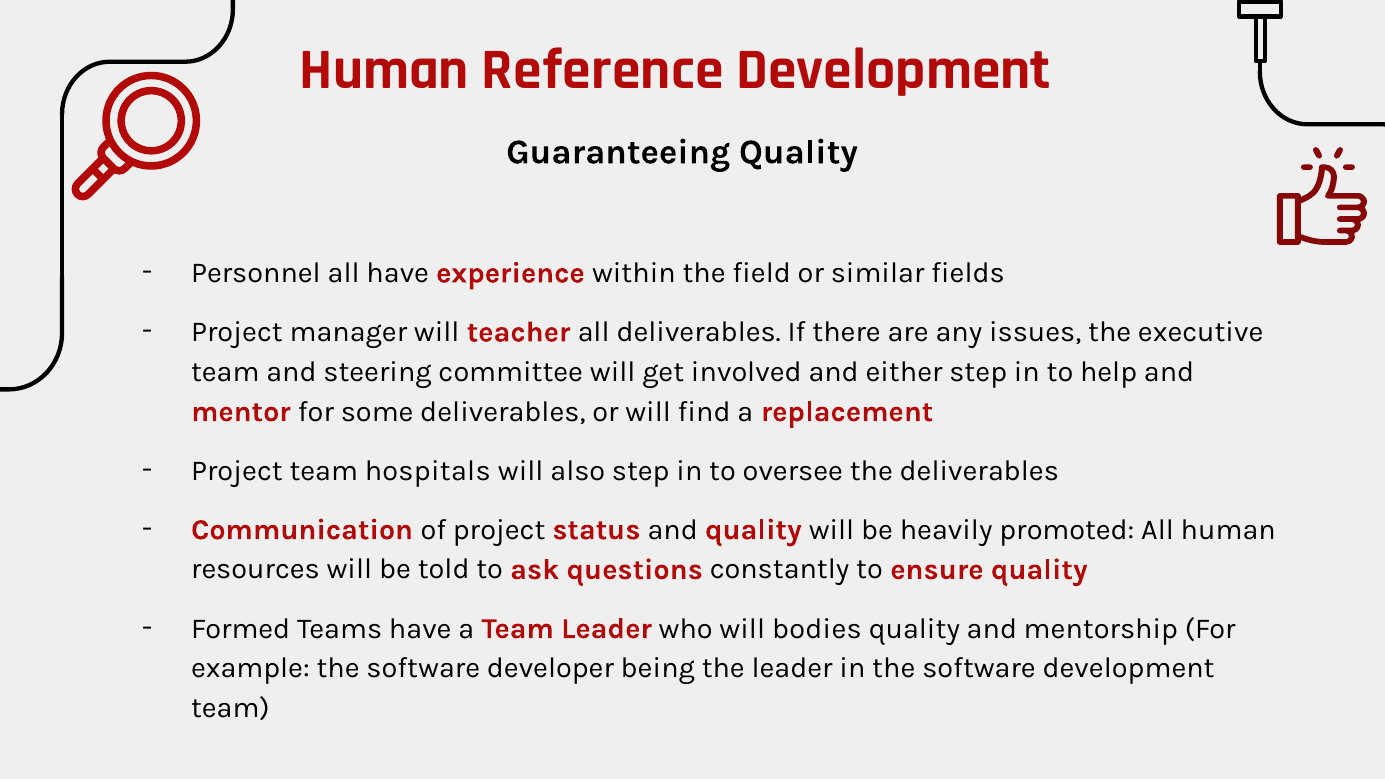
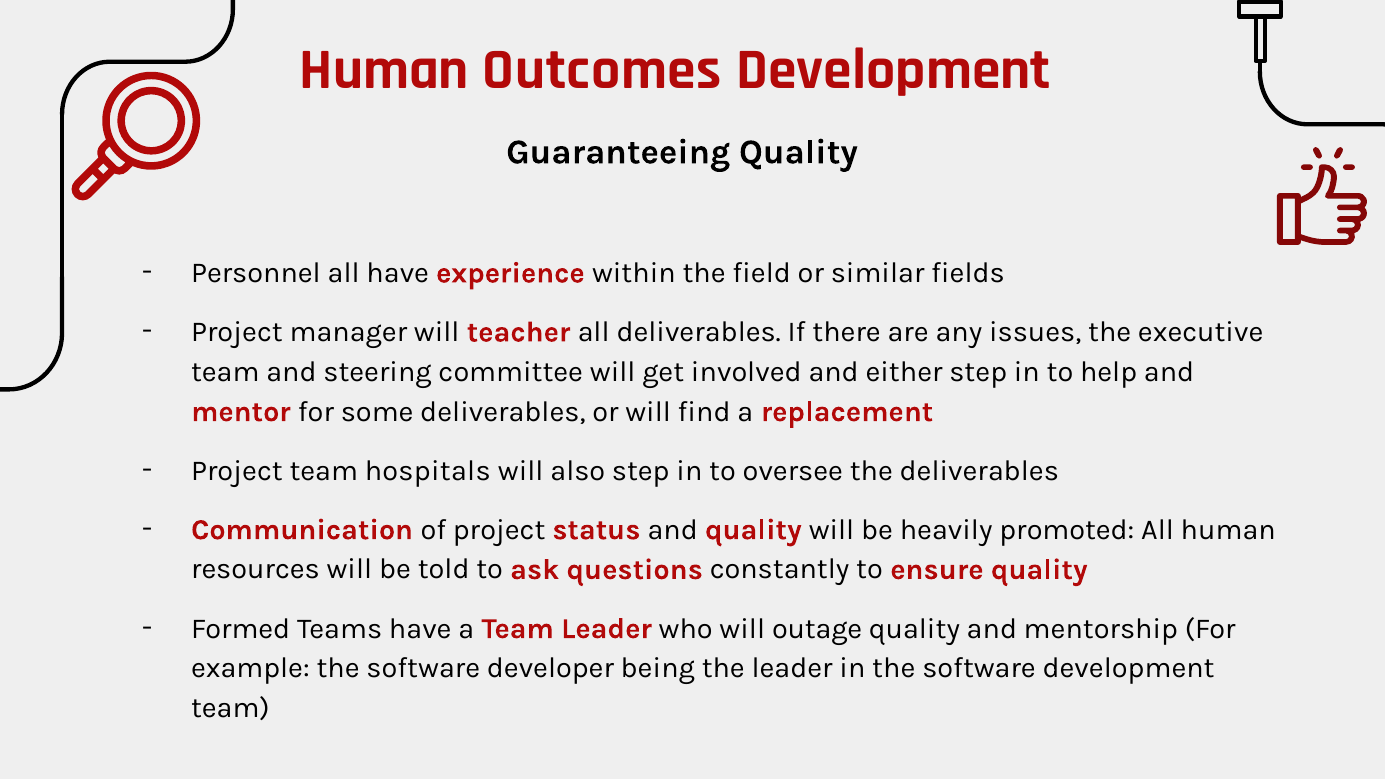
Reference: Reference -> Outcomes
bodies: bodies -> outage
